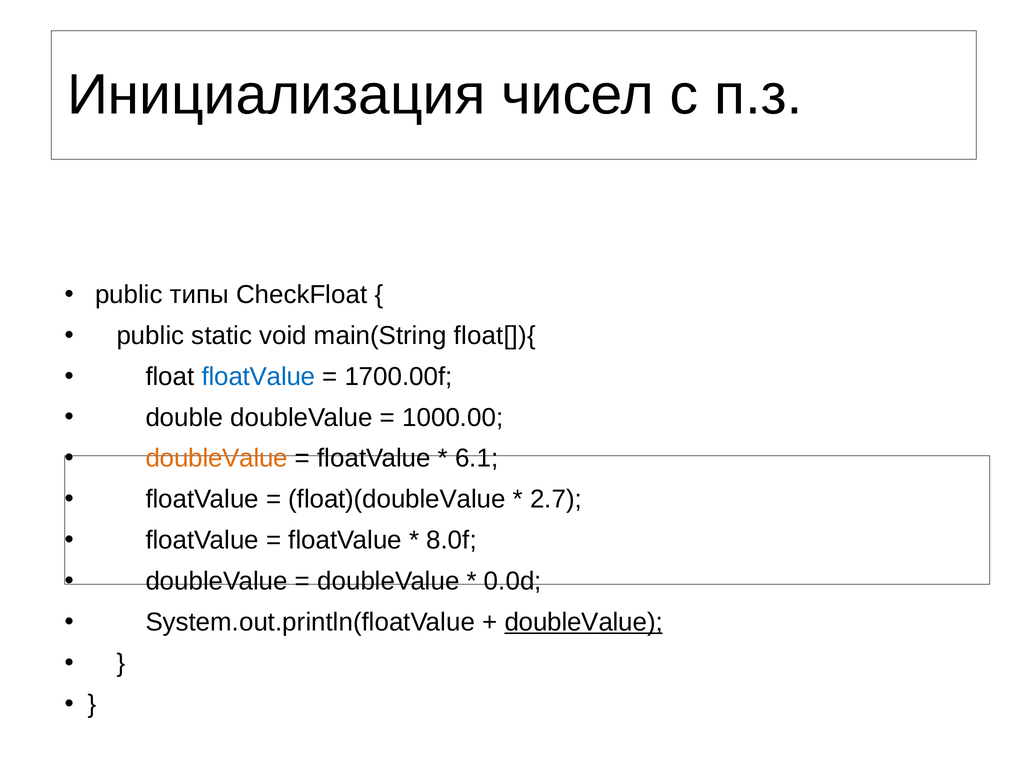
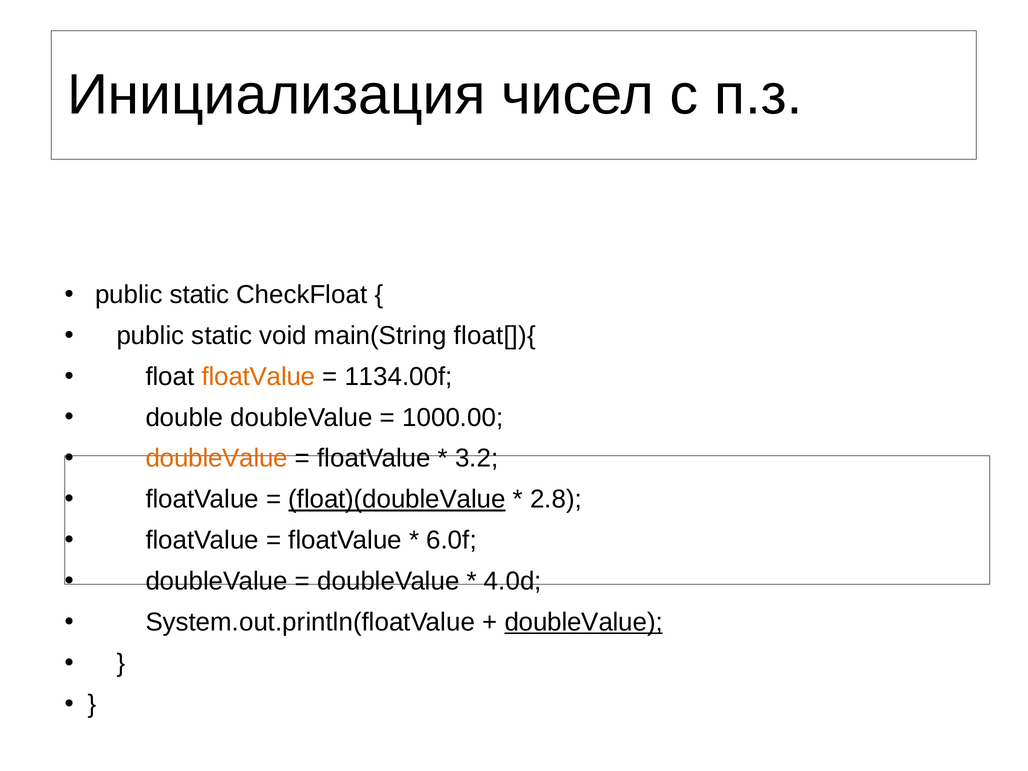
типы at (199, 295): типы -> static
floatValue at (258, 376) colour: blue -> orange
1700.00f: 1700.00f -> 1134.00f
6.1: 6.1 -> 3.2
float)(doubleValue underline: none -> present
2.7: 2.7 -> 2.8
8.0f: 8.0f -> 6.0f
0.0d: 0.0d -> 4.0d
